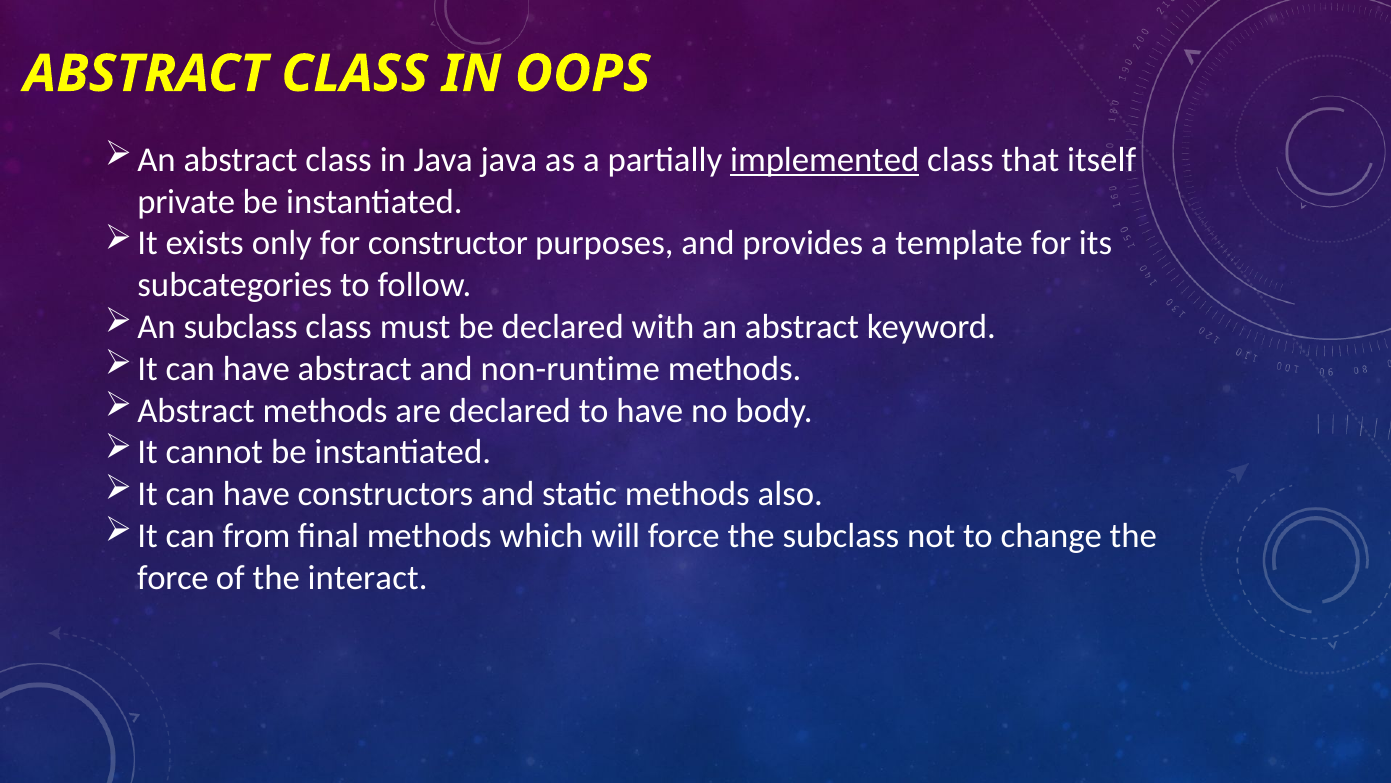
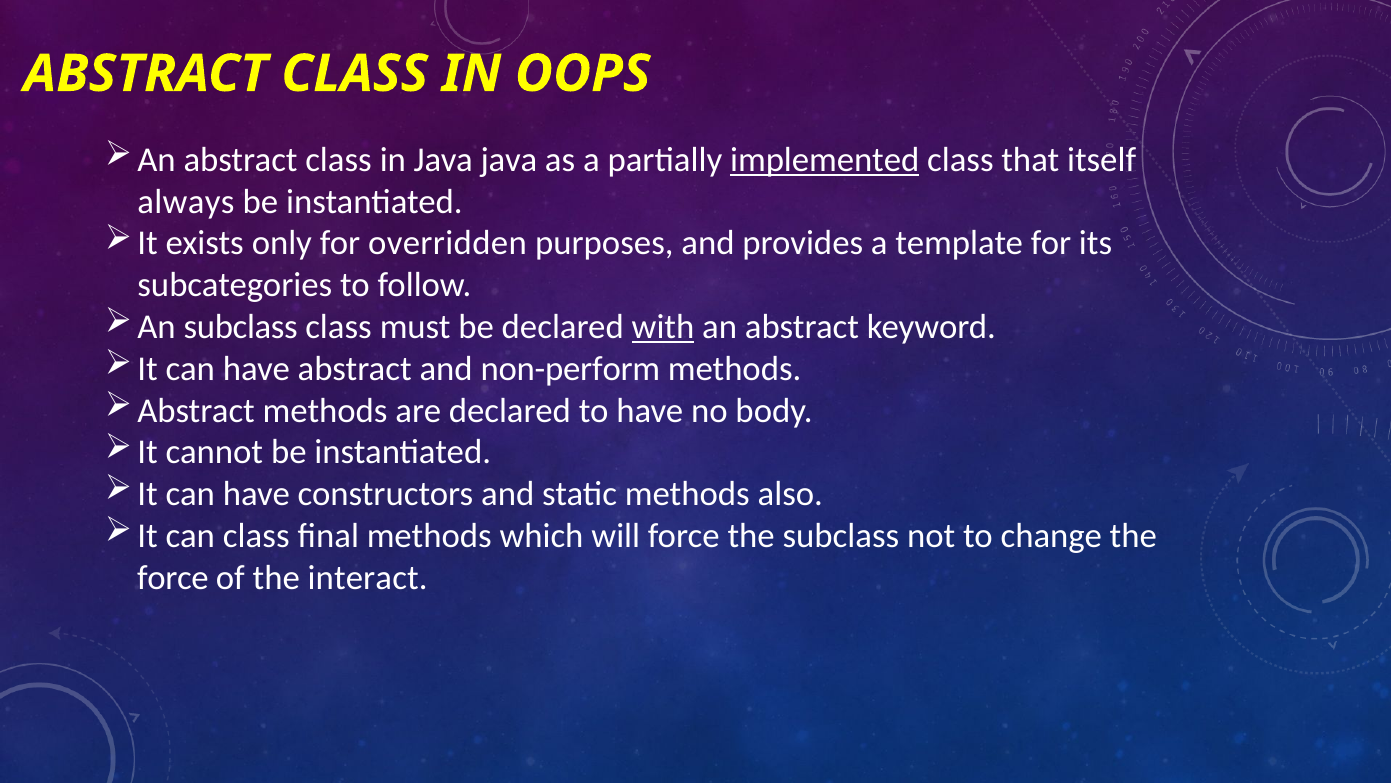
private: private -> always
constructor: constructor -> overridden
with underline: none -> present
non-runtime: non-runtime -> non-perform
can from: from -> class
